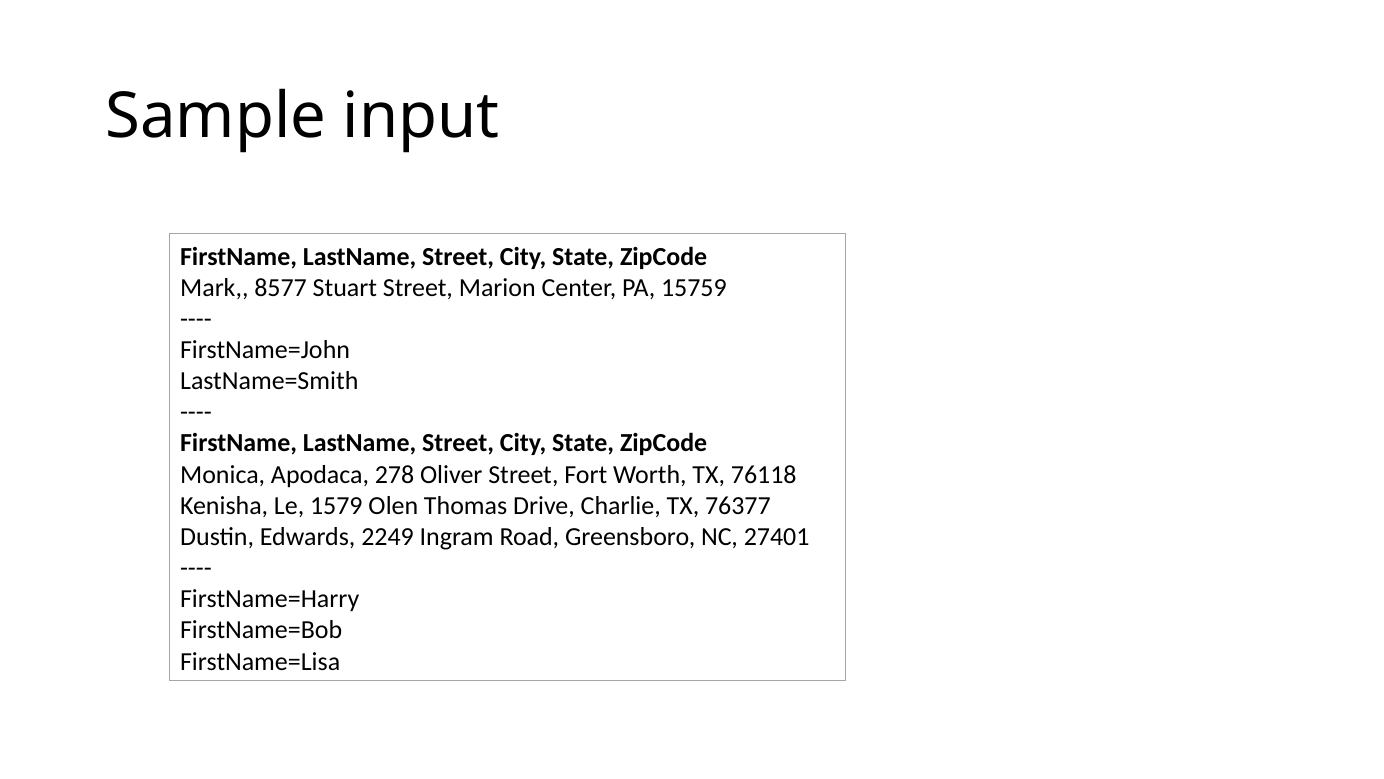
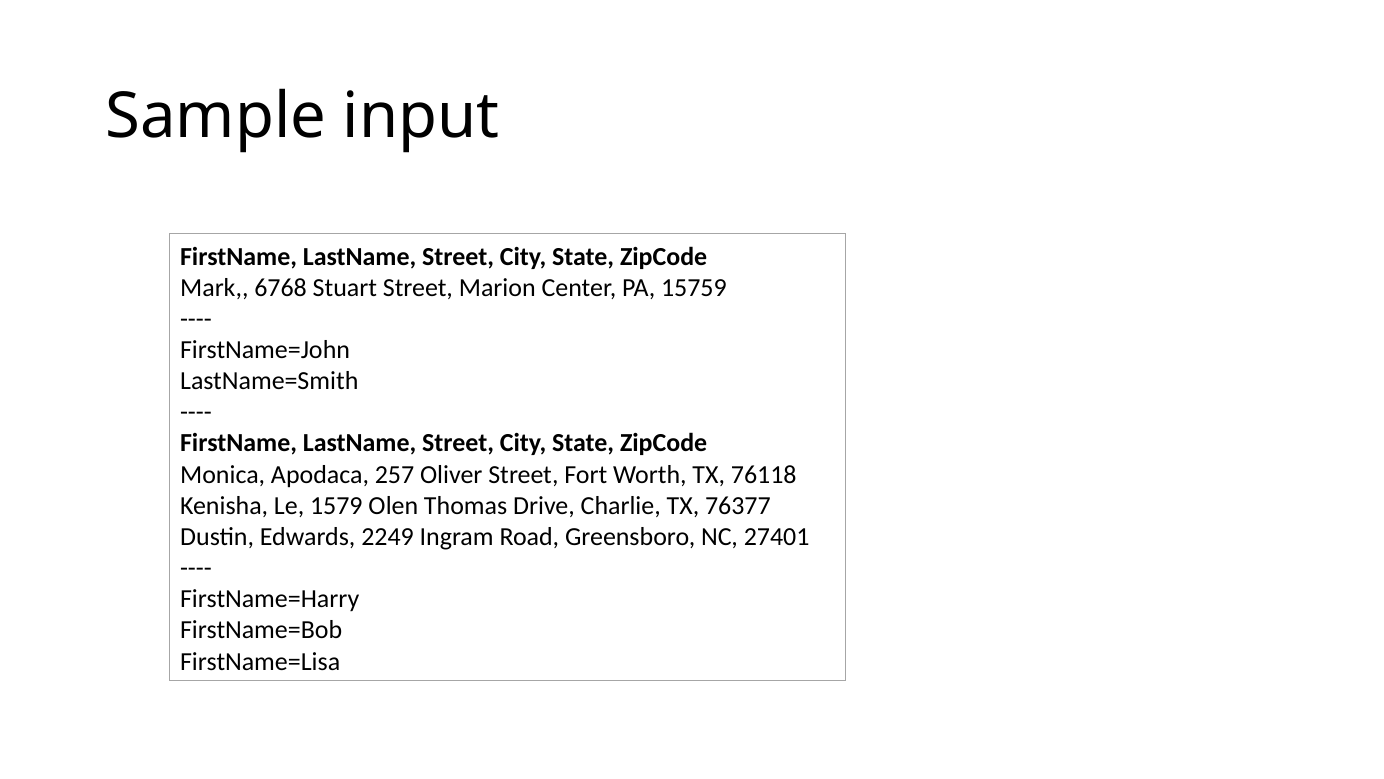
8577: 8577 -> 6768
278: 278 -> 257
